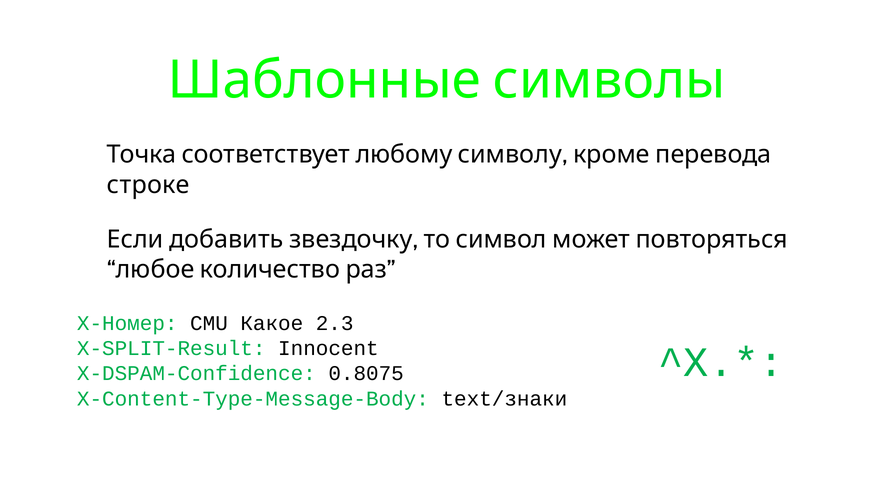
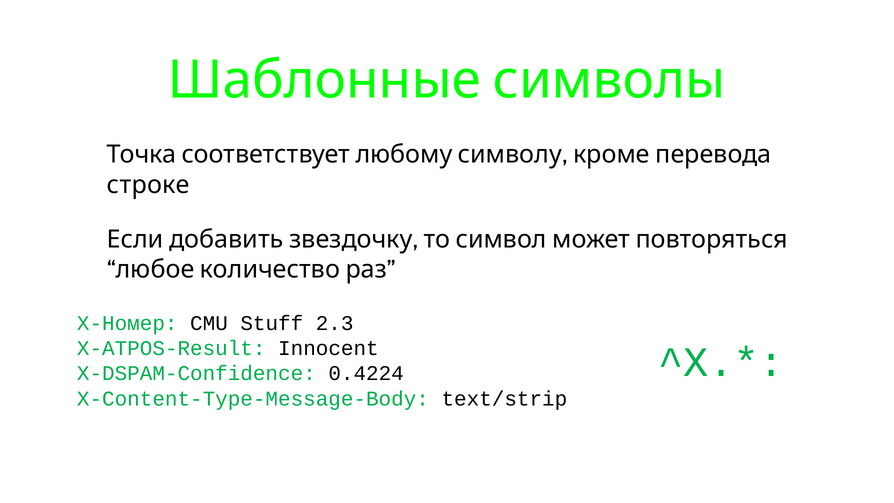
Какое: Какое -> Stuff
X-SPLIT-Result: X-SPLIT-Result -> X-ATPOS-Result
0.8075: 0.8075 -> 0.4224
text/знаки: text/знаки -> text/strip
